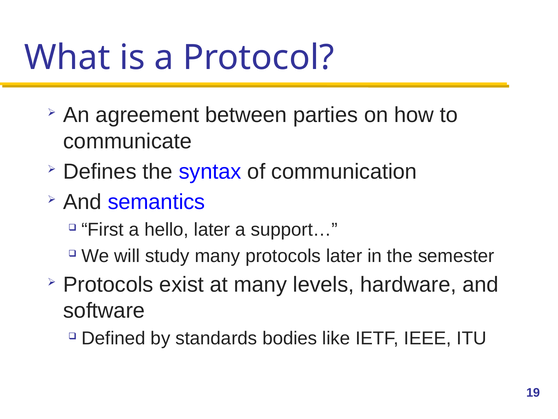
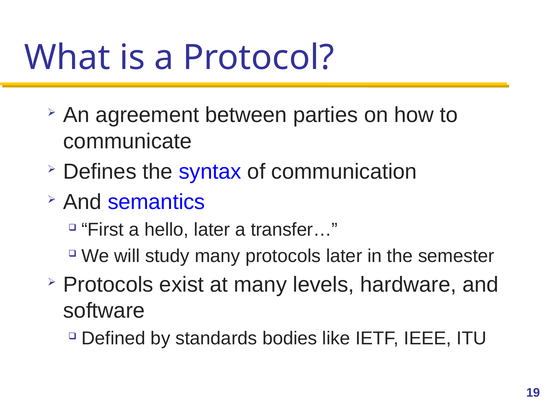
support…: support… -> transfer…
